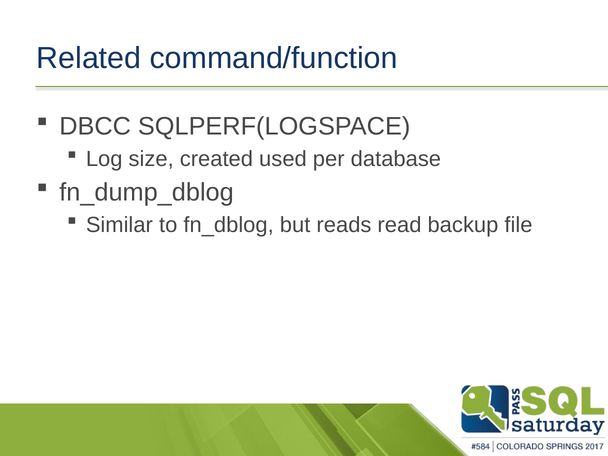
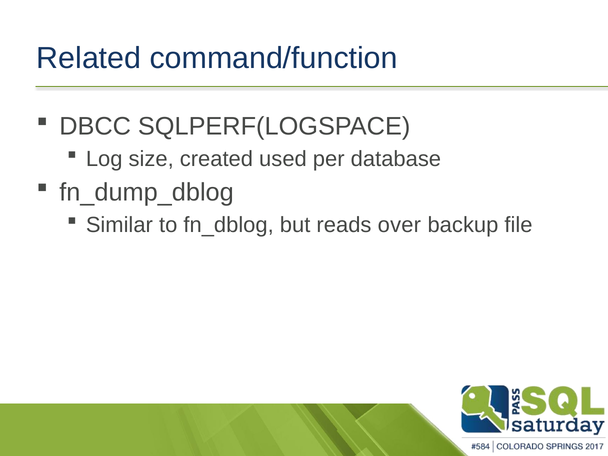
read: read -> over
